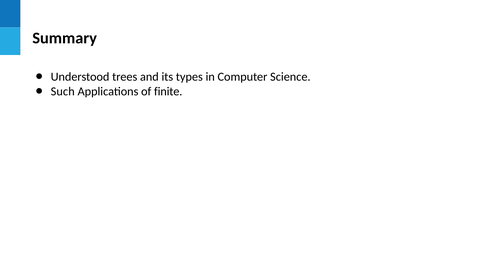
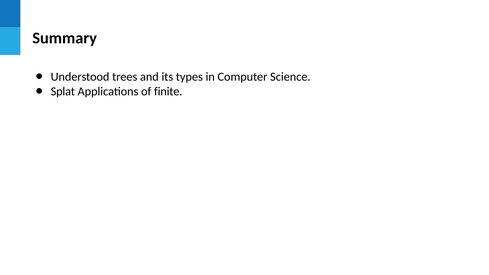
Such: Such -> Splat
